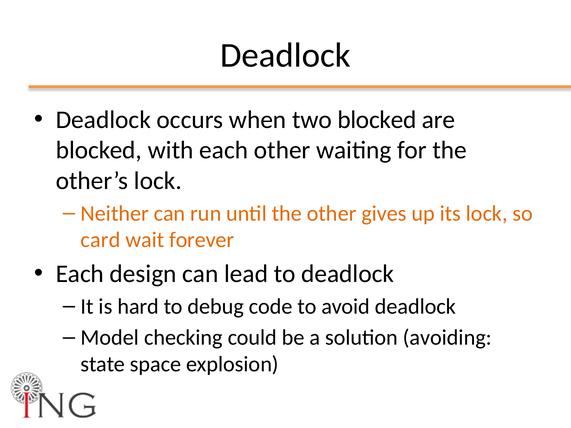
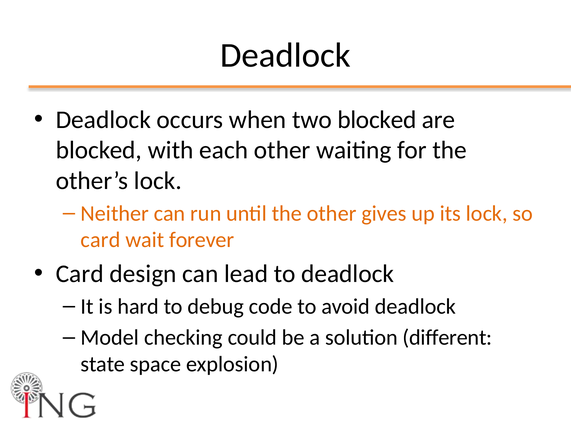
Each at (80, 274): Each -> Card
avoiding: avoiding -> different
